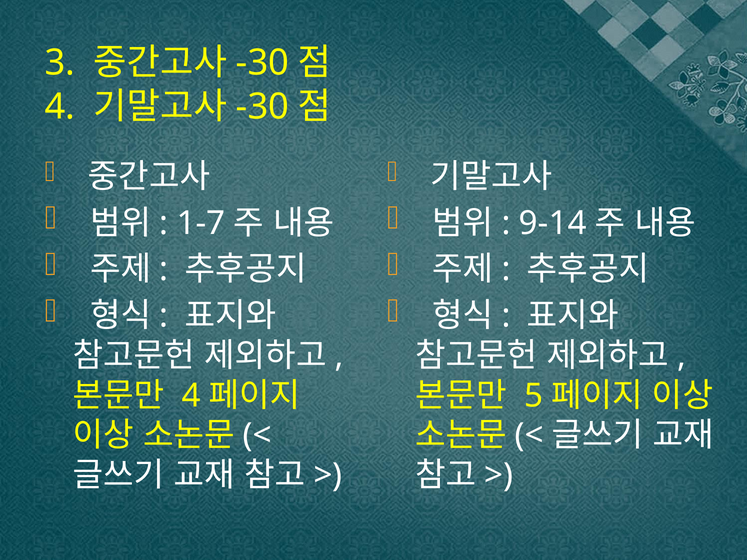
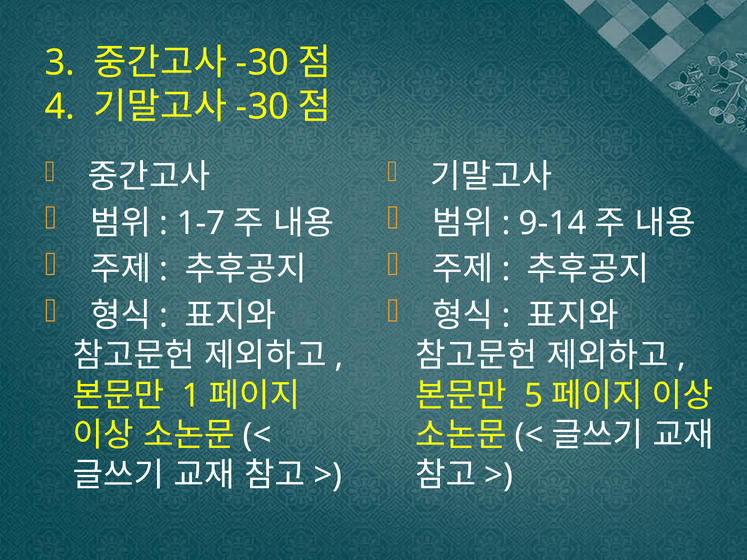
4 at (191, 396): 4 -> 1
